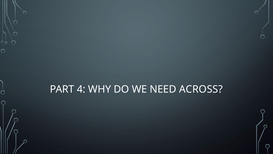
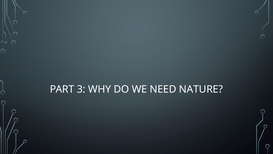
4: 4 -> 3
ACROSS: ACROSS -> NATURE
